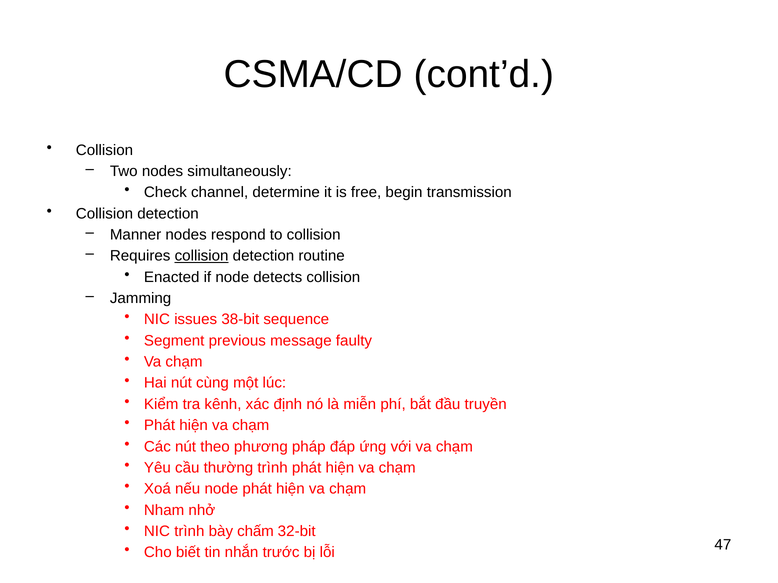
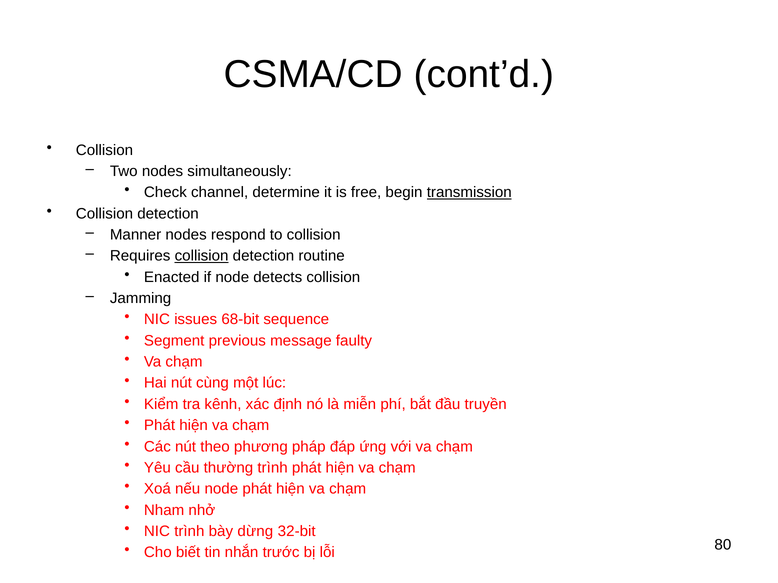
transmission underline: none -> present
38-bit: 38-bit -> 68-bit
chấm: chấm -> dừng
47: 47 -> 80
